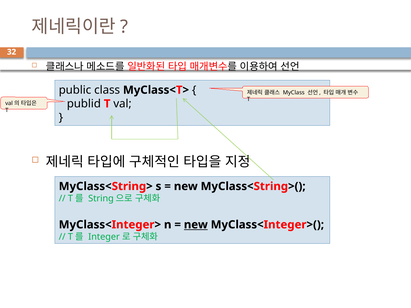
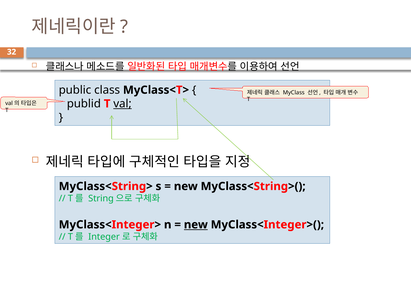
val underline: none -> present
